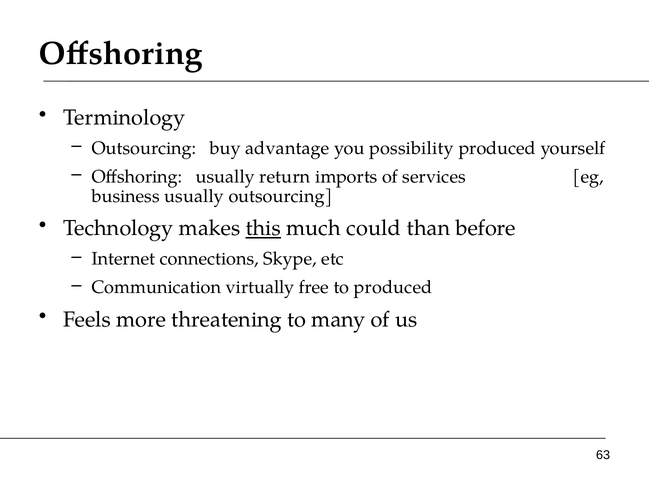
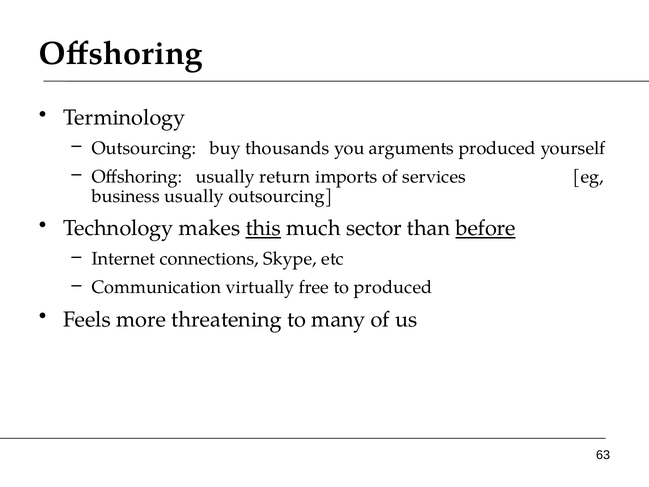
advantage: advantage -> thousands
possibility: possibility -> arguments
could: could -> sector
before underline: none -> present
